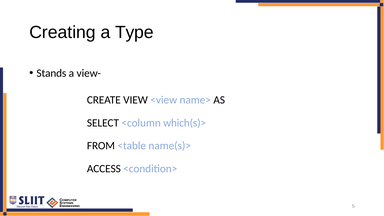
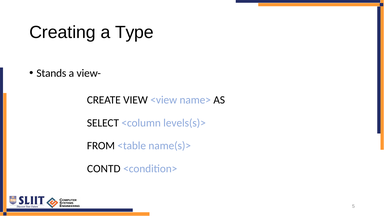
which(s)>: which(s)> -> levels(s)>
ACCESS: ACCESS -> CONTD
